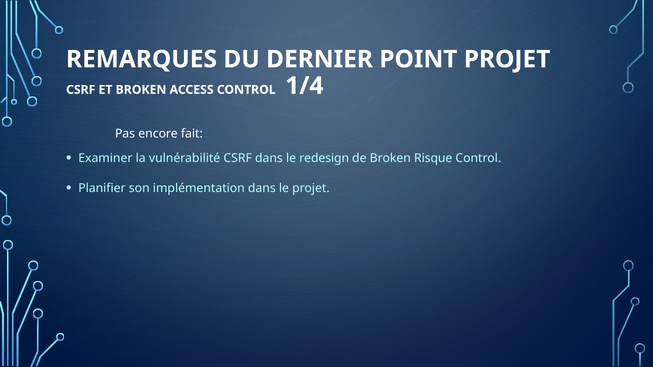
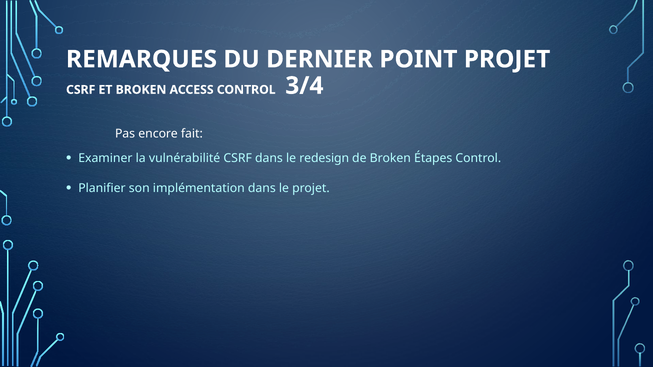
1/4: 1/4 -> 3/4
Risque: Risque -> Étapes
